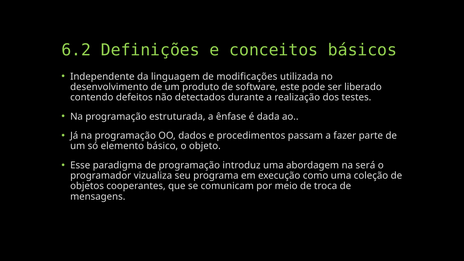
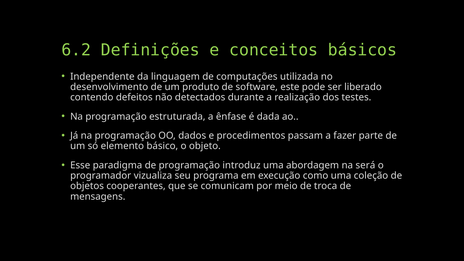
modificações: modificações -> computações
